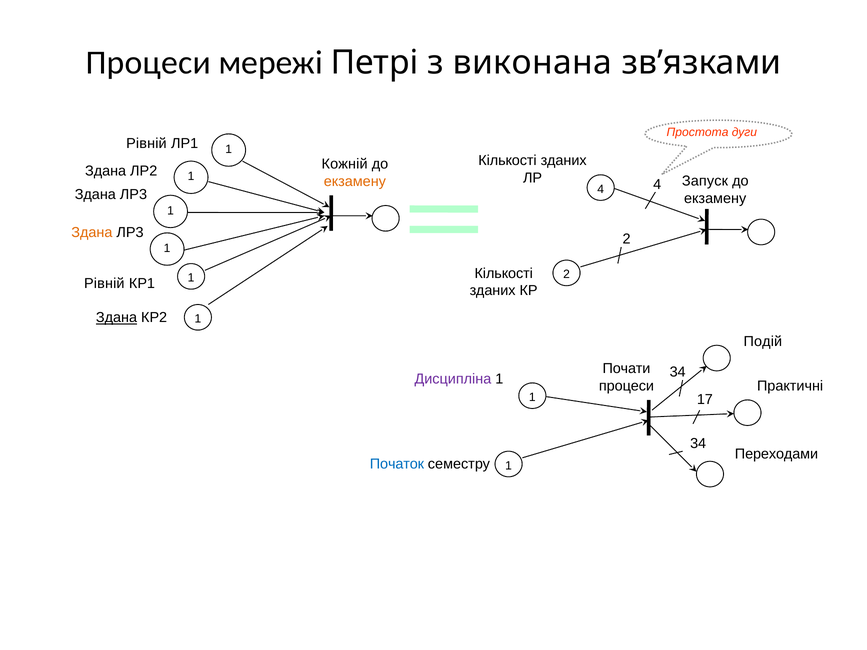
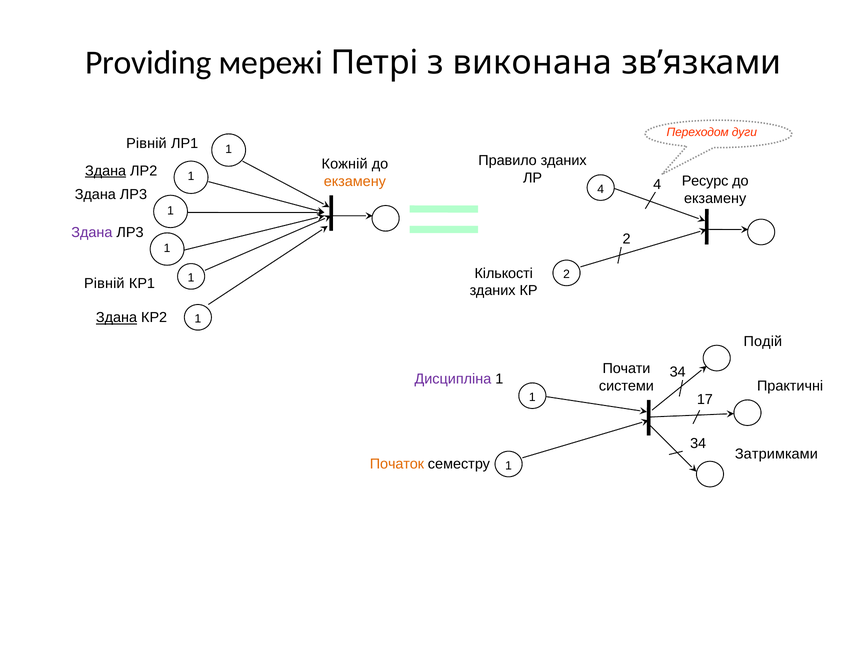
Процеси at (148, 63): Процеси -> Providing
Простота: Простота -> Переходом
Кількості at (508, 161): Кількості -> Правило
Здана at (106, 171) underline: none -> present
Запуск: Запуск -> Ресурс
Здана at (92, 232) colour: orange -> purple
процеси at (626, 386): процеси -> системи
Переходами: Переходами -> Затримками
Початок colour: blue -> orange
